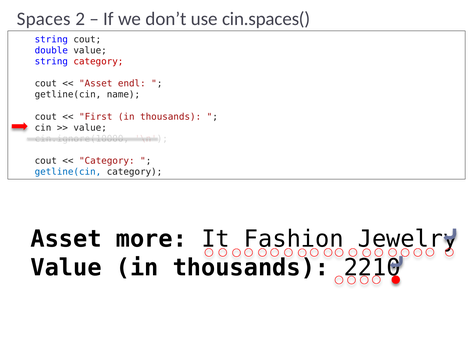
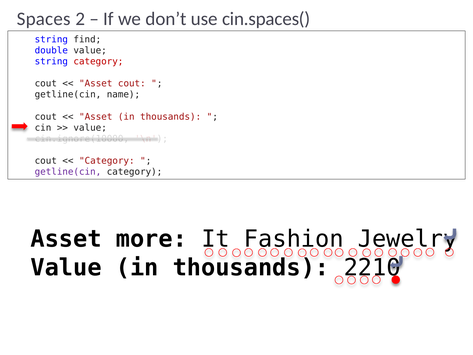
string cout: cout -> find
Asset endl: endl -> cout
First at (96, 117): First -> Asset
getline(cin at (68, 172) colour: blue -> purple
